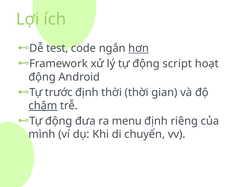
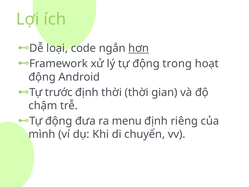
test: test -> loại
script: script -> trong
chậm underline: present -> none
